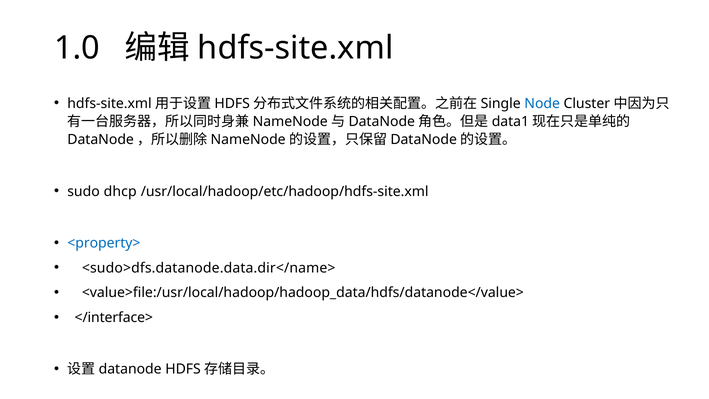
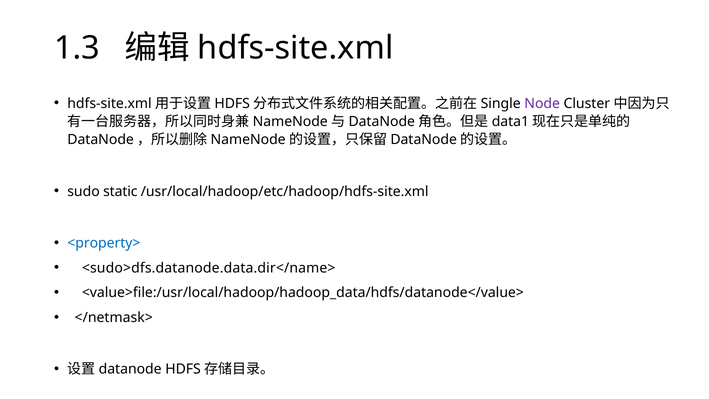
1.0: 1.0 -> 1.3
Node colour: blue -> purple
dhcp: dhcp -> static
</interface>: </interface> -> </netmask>
